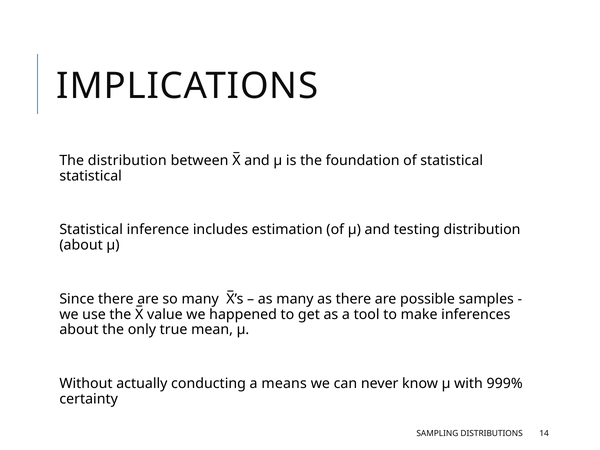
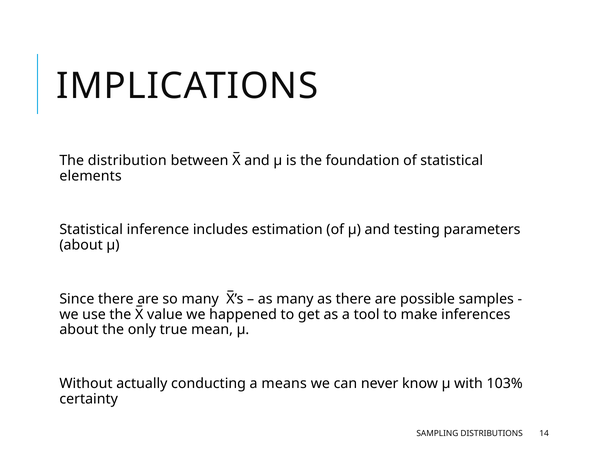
statistical at (91, 176): statistical -> elements
testing distribution: distribution -> parameters
999%: 999% -> 103%
